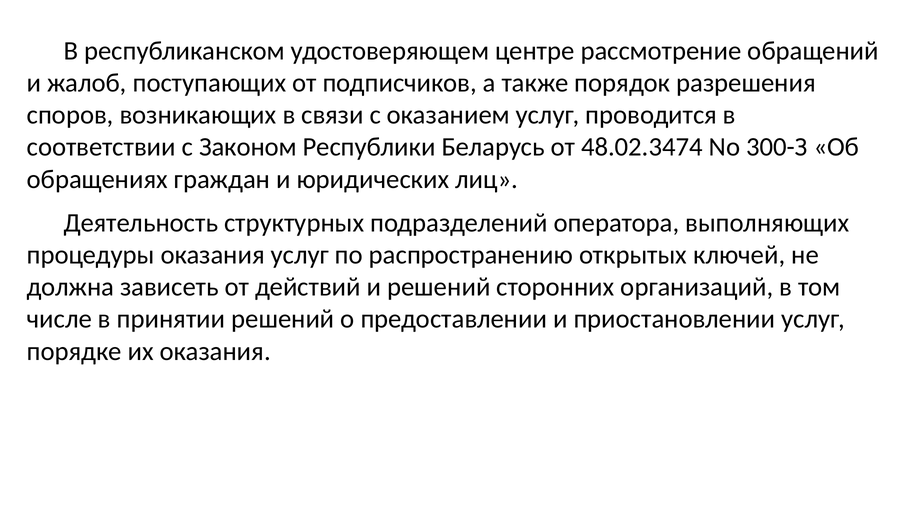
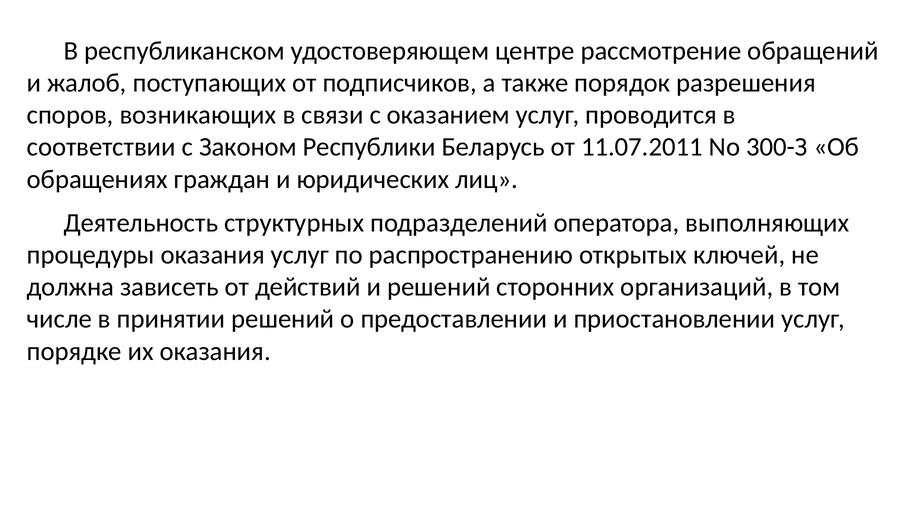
48.02.3474: 48.02.3474 -> 11.07.2011
